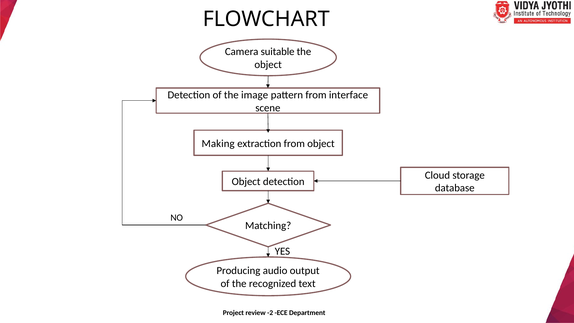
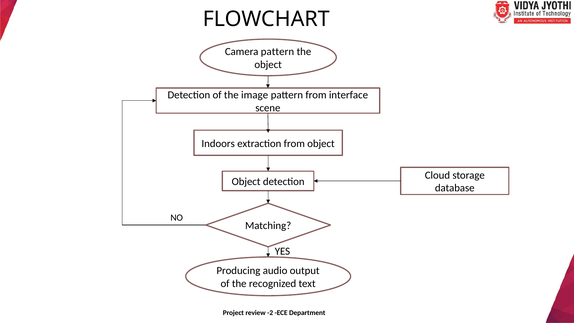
Camera suitable: suitable -> pattern
Making: Making -> Indoors
